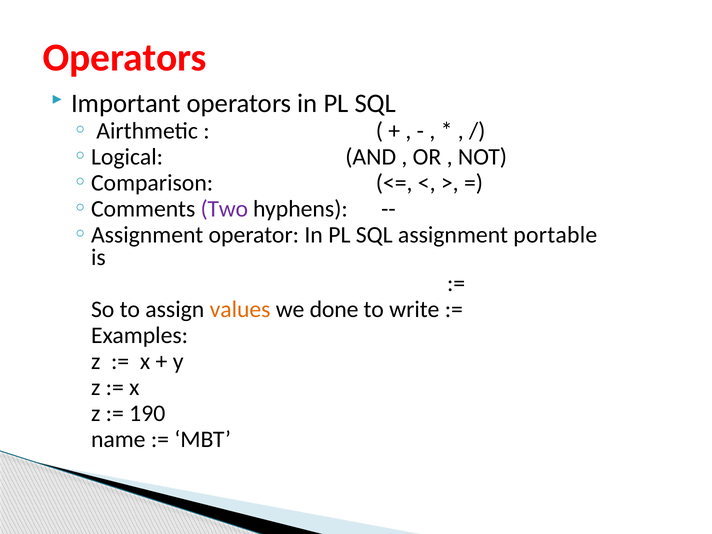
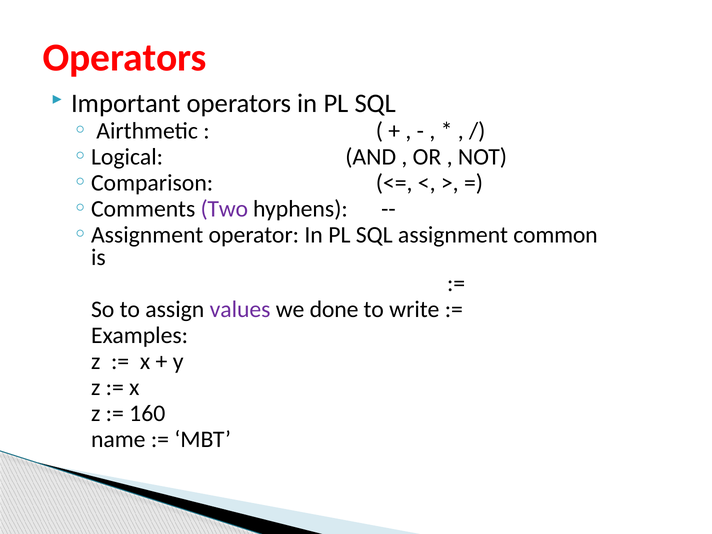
portable: portable -> common
values colour: orange -> purple
190: 190 -> 160
